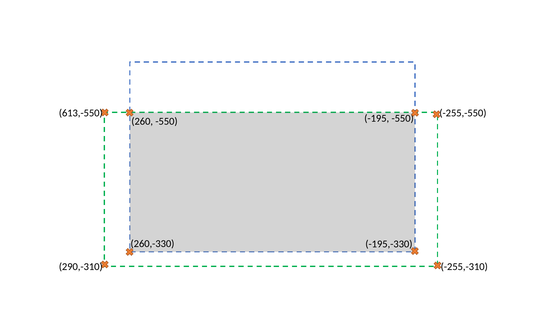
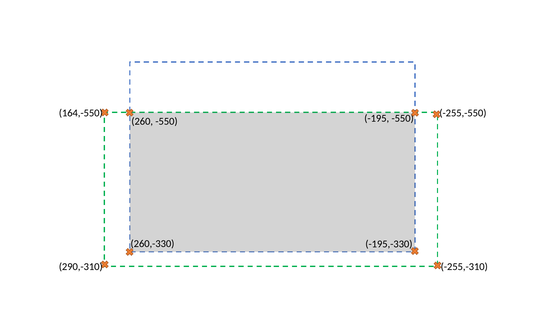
613,-550: 613,-550 -> 164,-550
